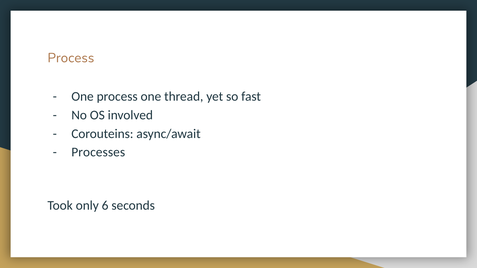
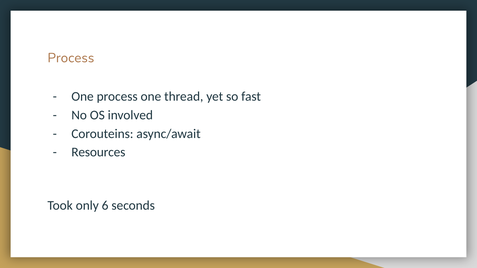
Processes: Processes -> Resources
